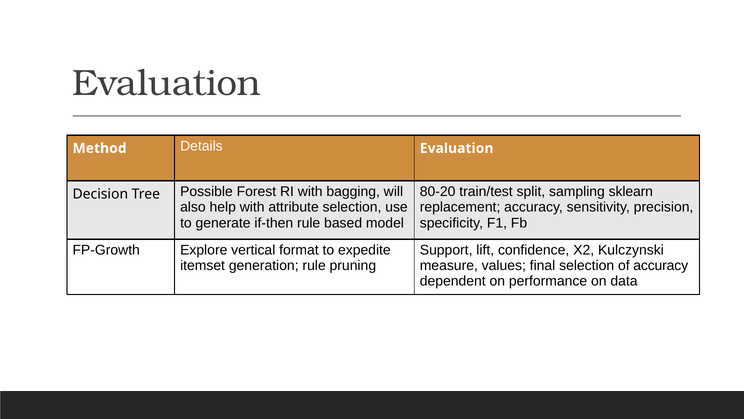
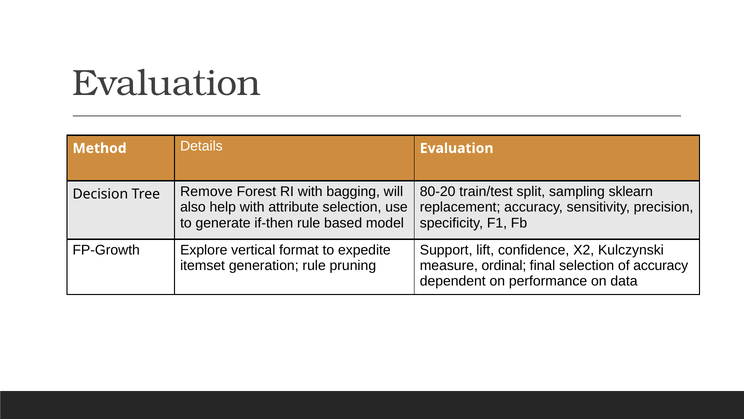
Possible: Possible -> Remove
values: values -> ordinal
